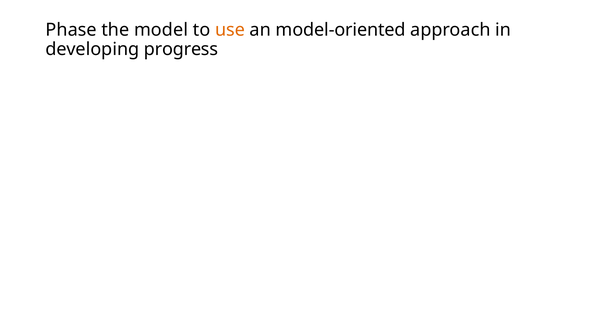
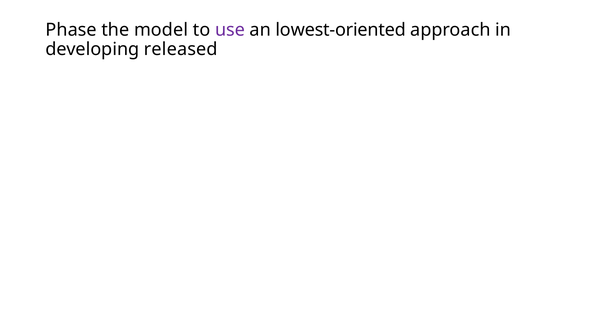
use colour: orange -> purple
model-oriented: model-oriented -> lowest-oriented
progress: progress -> released
